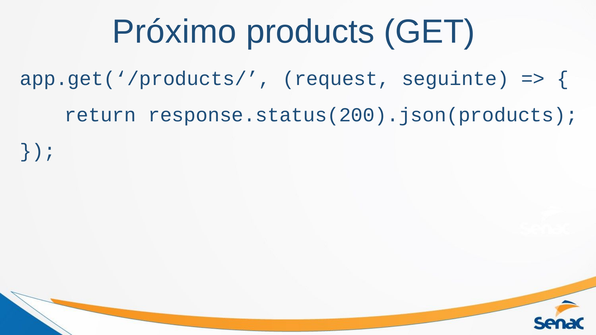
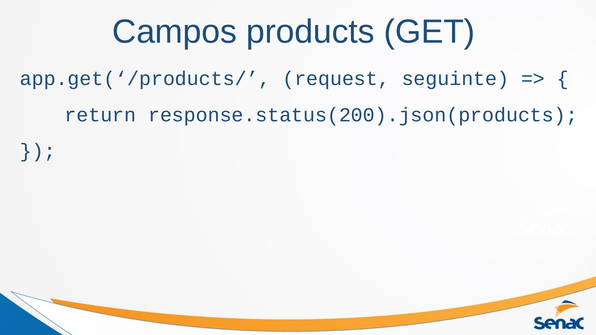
Próximo: Próximo -> Campos
